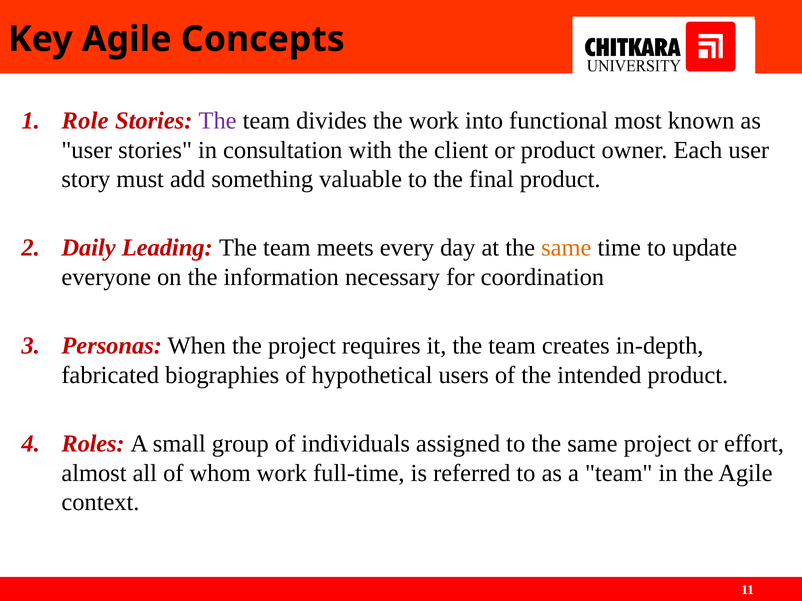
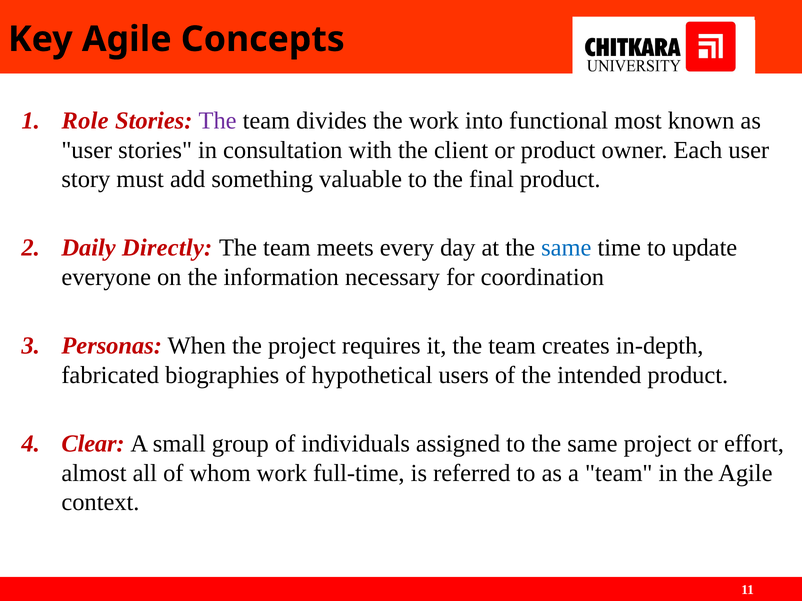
Leading: Leading -> Directly
same at (566, 248) colour: orange -> blue
Roles: Roles -> Clear
